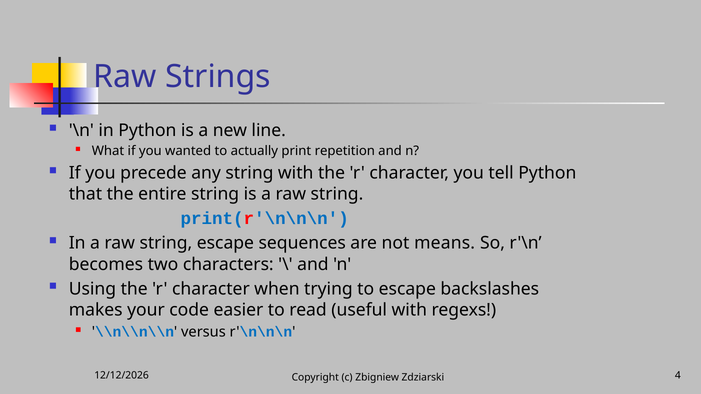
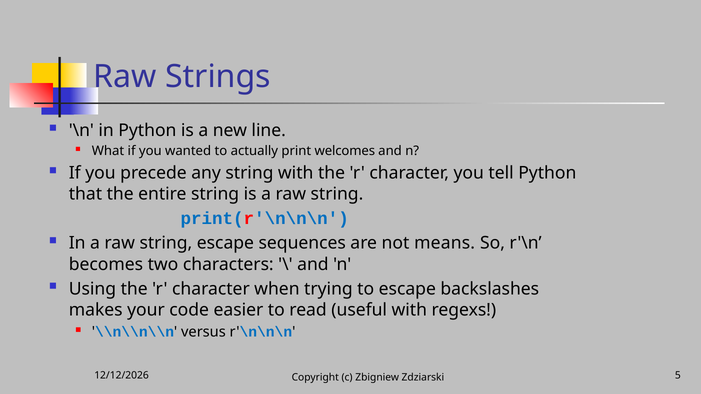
repetition: repetition -> welcomes
4: 4 -> 5
